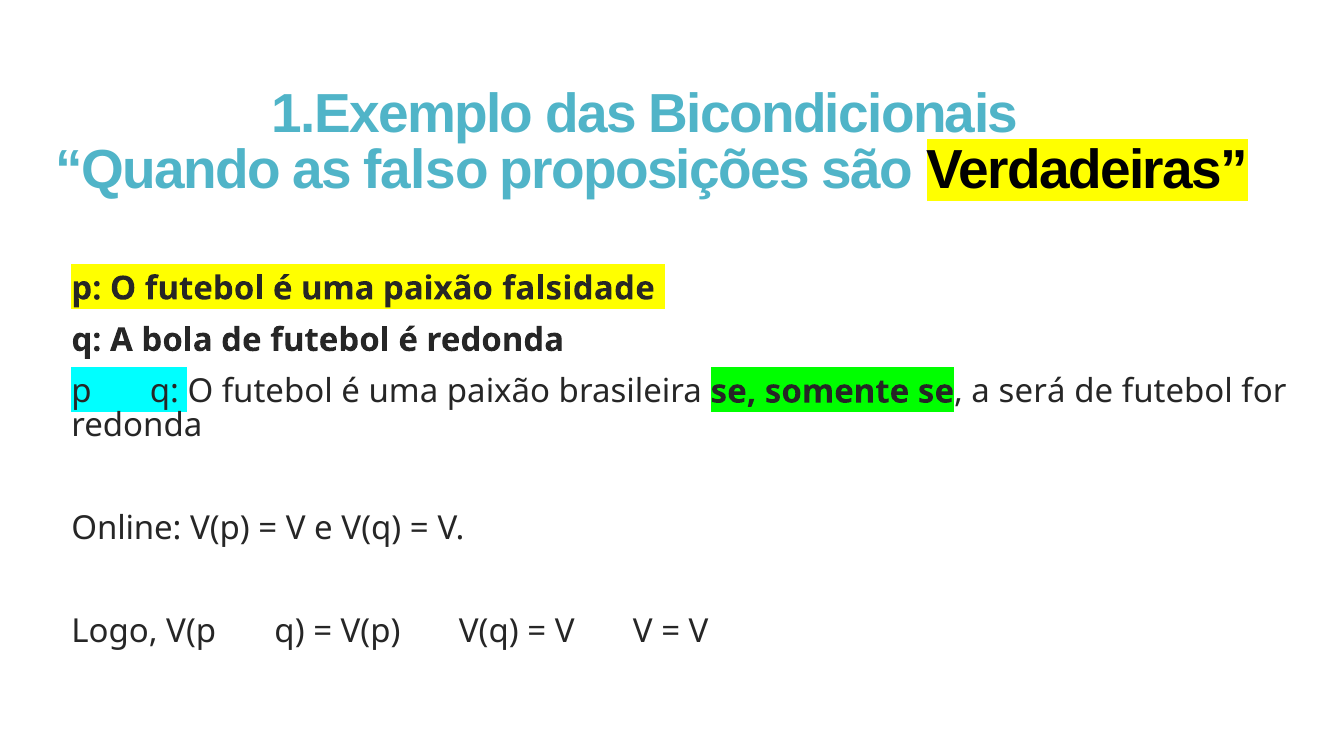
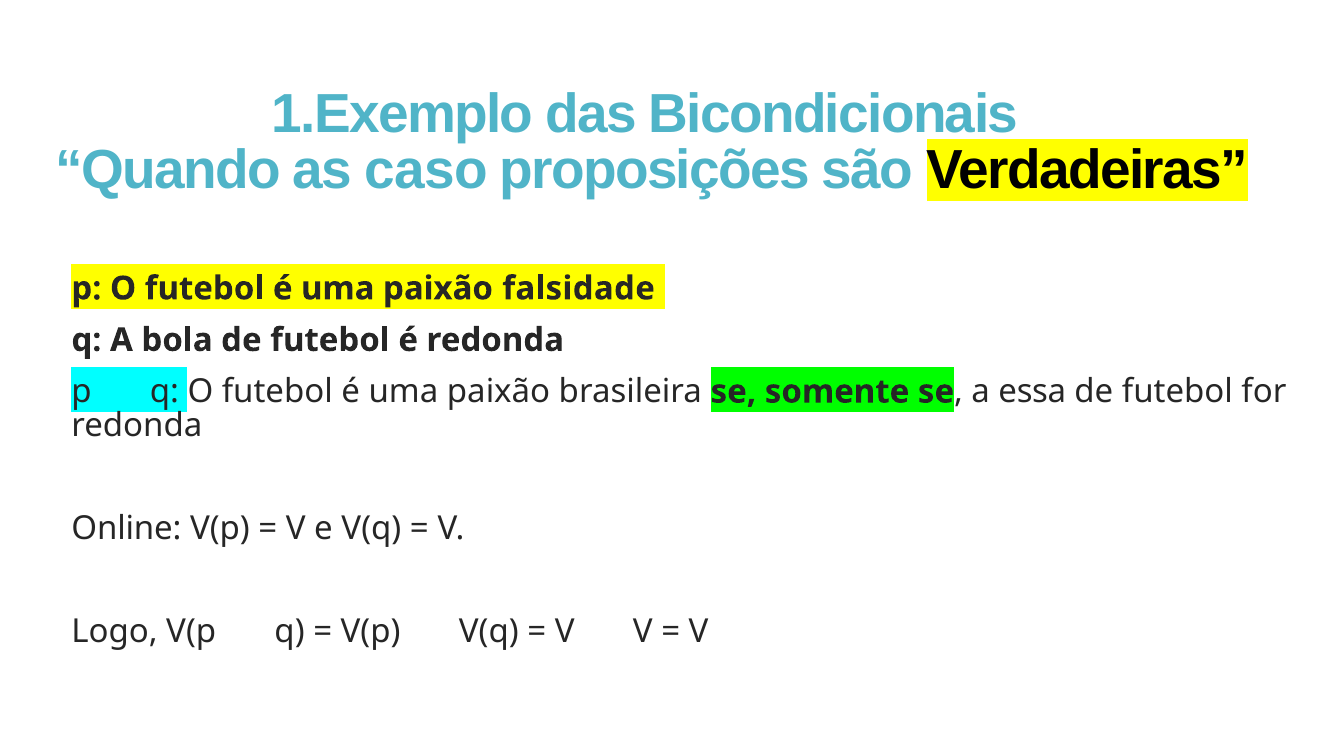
falso: falso -> caso
será: será -> essa
